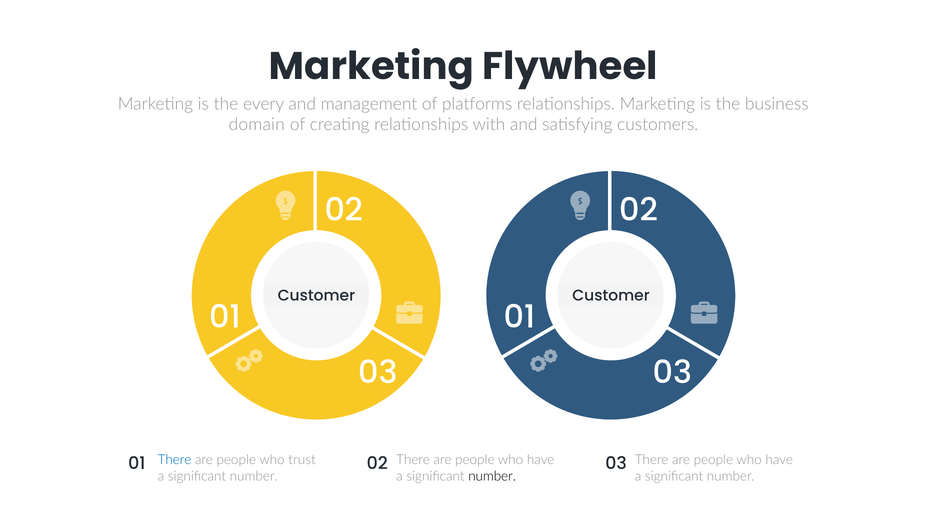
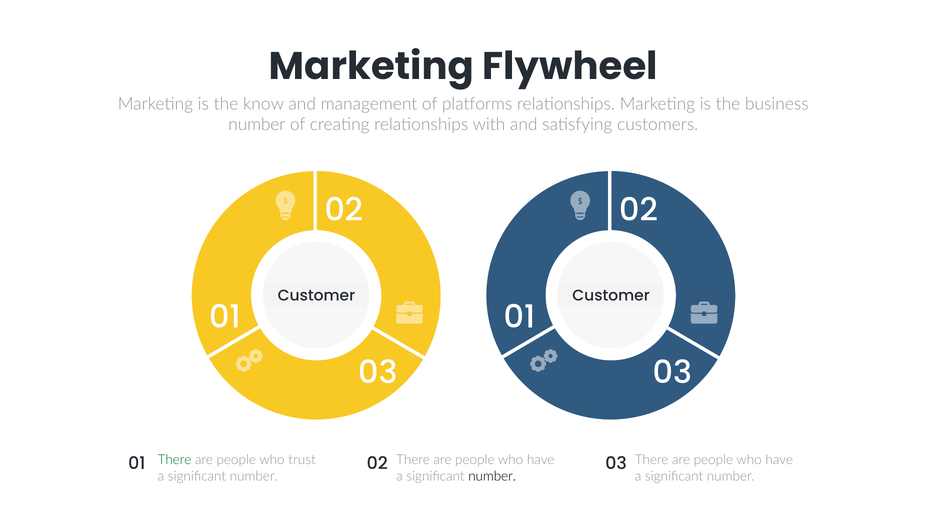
every: every -> know
domain at (257, 125): domain -> number
There at (175, 460) colour: blue -> green
